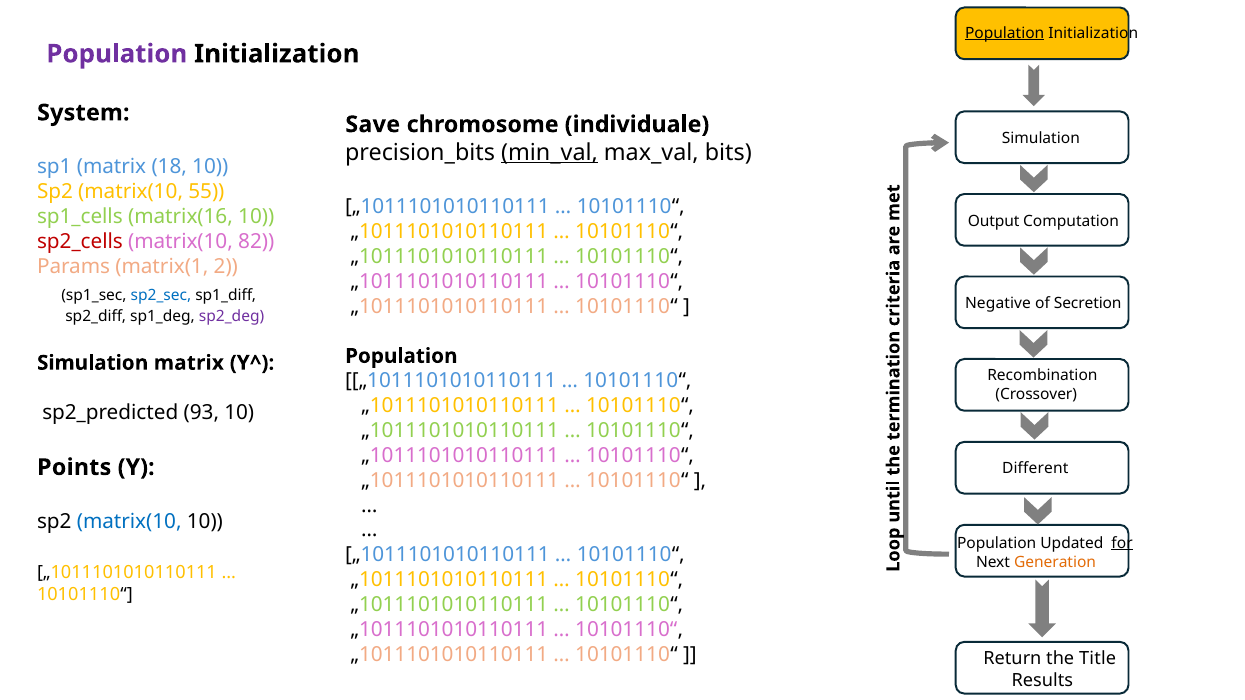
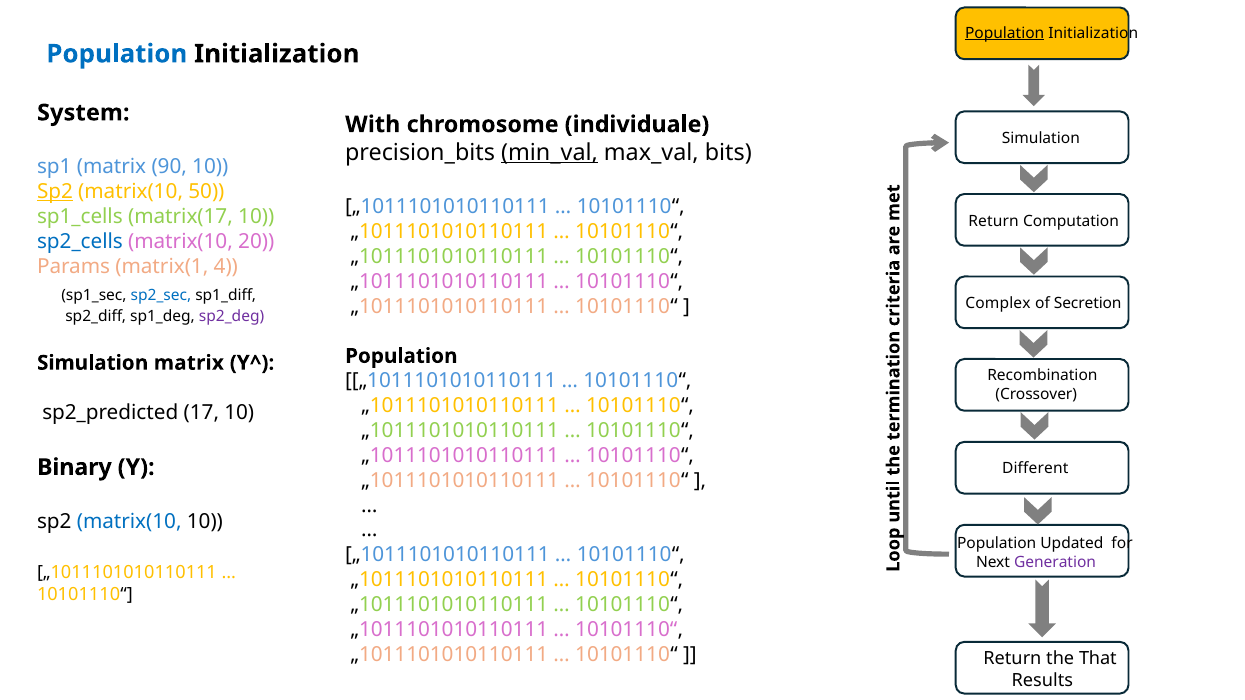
Population at (117, 54) colour: purple -> blue
Save: Save -> With
18: 18 -> 90
Sp2 at (55, 192) underline: none -> present
55: 55 -> 50
matrix(16: matrix(16 -> matrix(17
Output at (994, 221): Output -> Return
sp2_cells colour: red -> blue
82: 82 -> 20
2: 2 -> 4
Negative: Negative -> Complex
93: 93 -> 17
Points: Points -> Binary
for underline: present -> none
Generation colour: orange -> purple
Title: Title -> That
